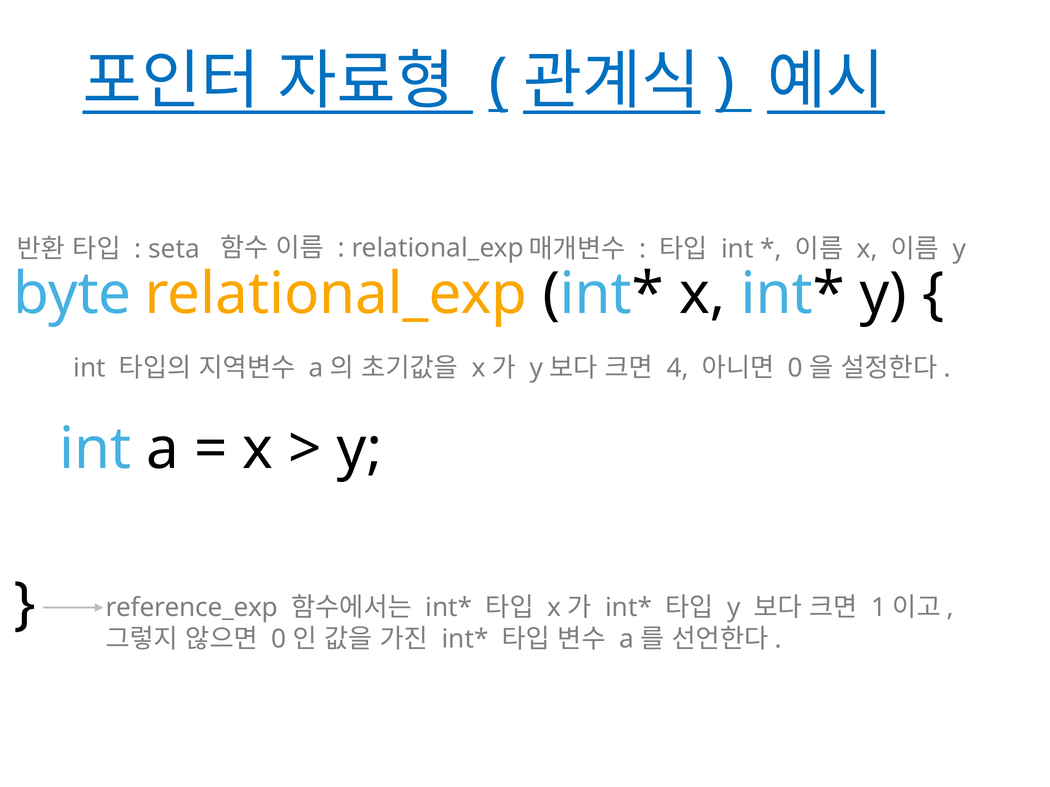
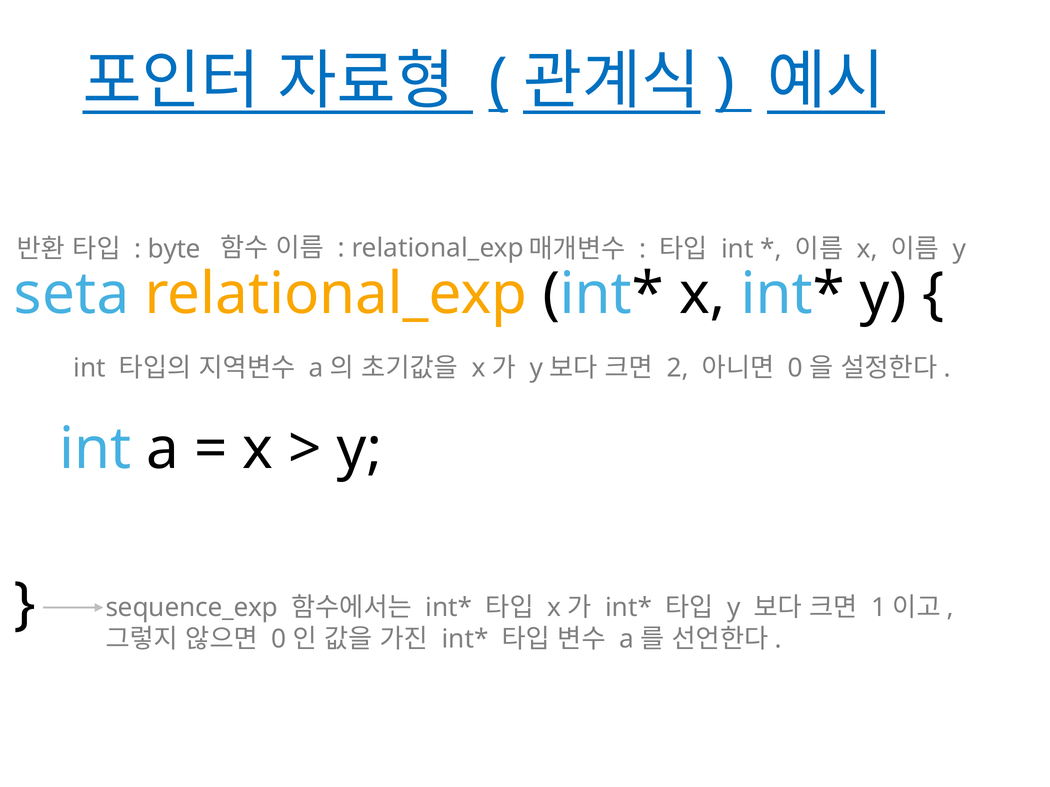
seta: seta -> byte
byte: byte -> seta
4: 4 -> 2
reference_exp: reference_exp -> sequence_exp
